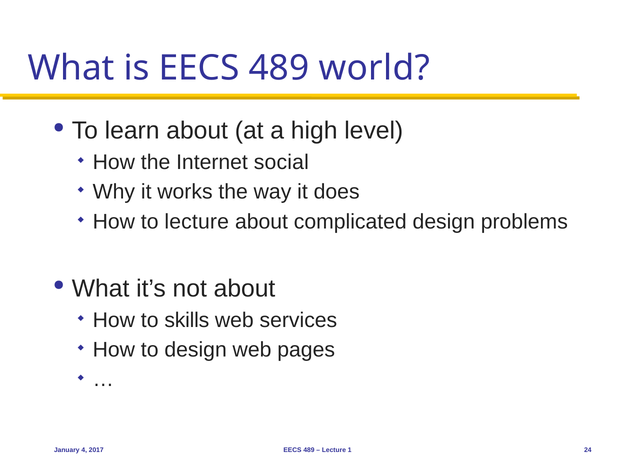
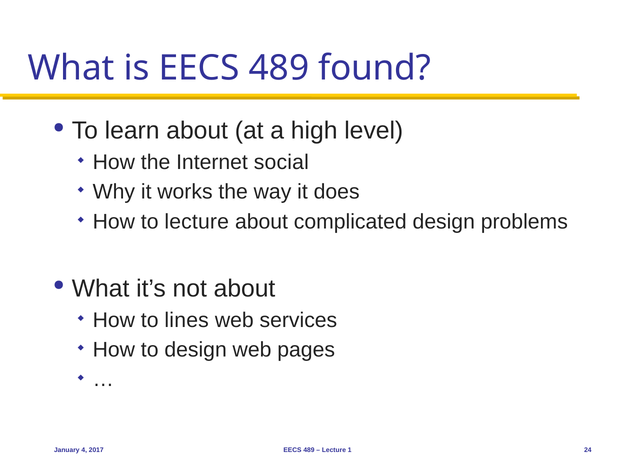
world: world -> found
skills: skills -> lines
